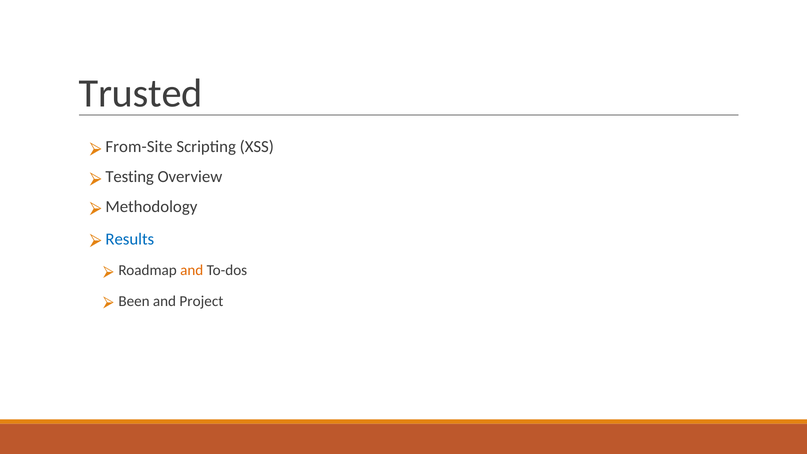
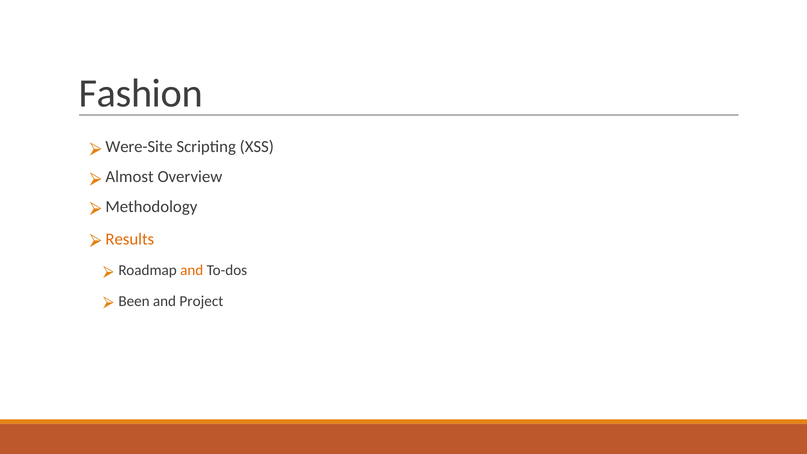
Trusted: Trusted -> Fashion
From-Site: From-Site -> Were-Site
Testing: Testing -> Almost
Results colour: blue -> orange
